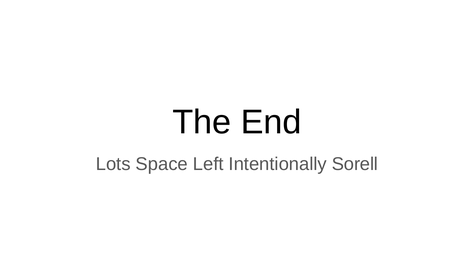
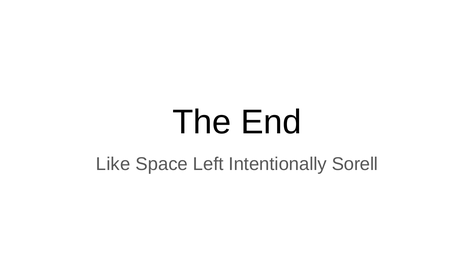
Lots: Lots -> Like
